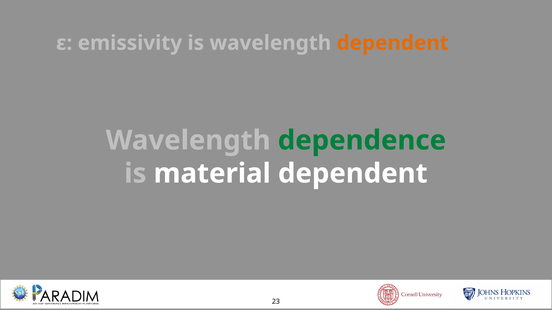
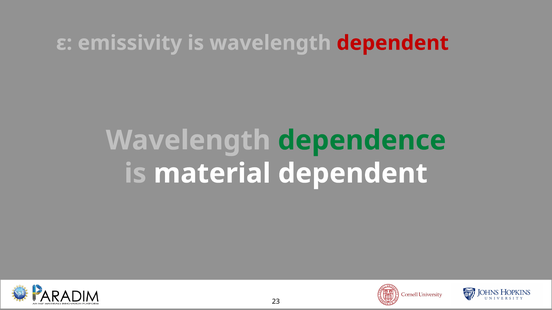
dependent at (393, 43) colour: orange -> red
